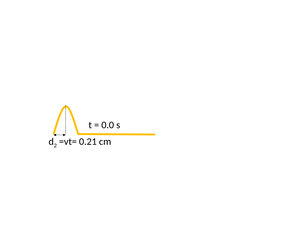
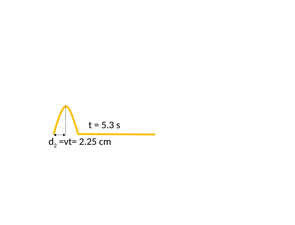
0.0: 0.0 -> 5.3
0.21: 0.21 -> 2.25
